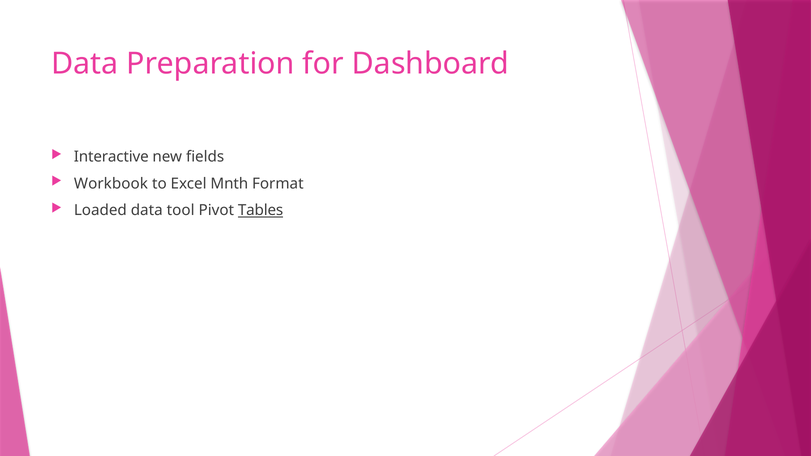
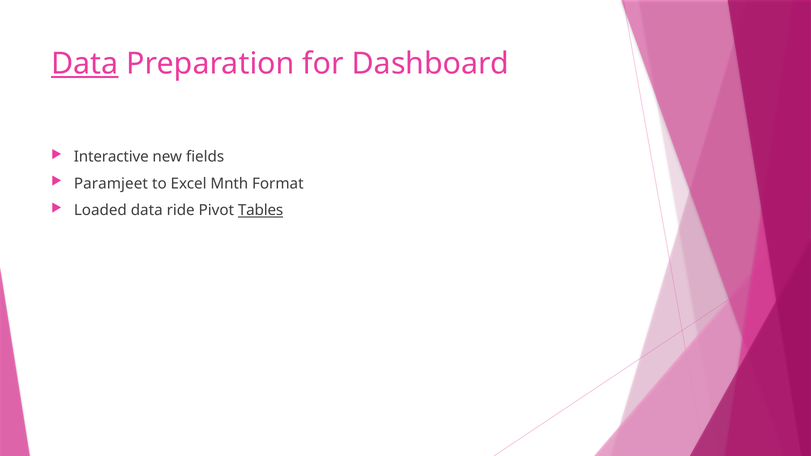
Data at (85, 64) underline: none -> present
Workbook: Workbook -> Paramjeet
tool: tool -> ride
